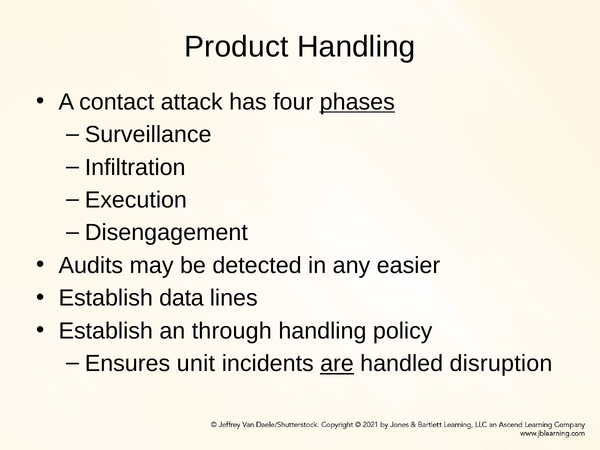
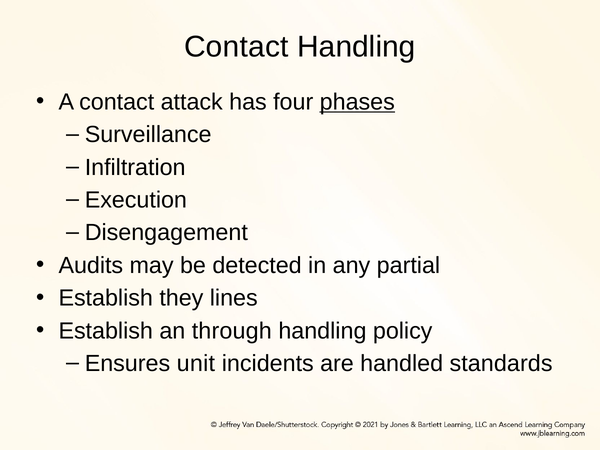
Product at (236, 47): Product -> Contact
easier: easier -> partial
data: data -> they
are underline: present -> none
disruption: disruption -> standards
